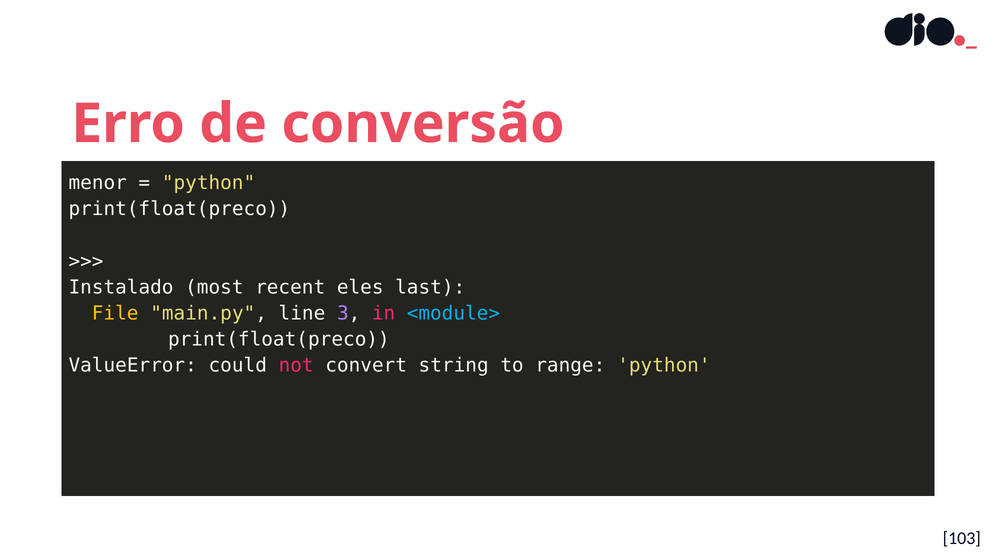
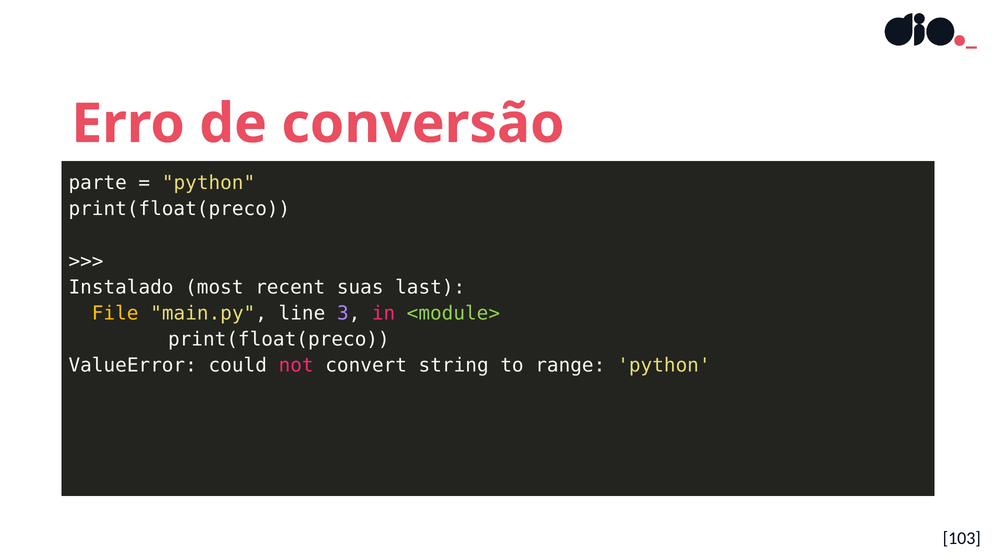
menor: menor -> parte
eles: eles -> suas
<module> colour: light blue -> light green
